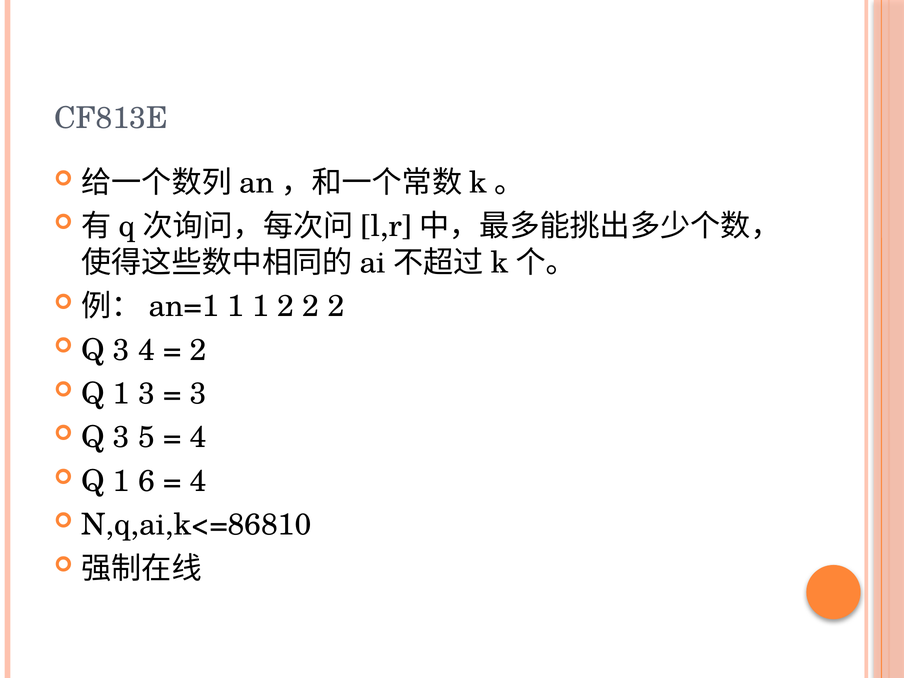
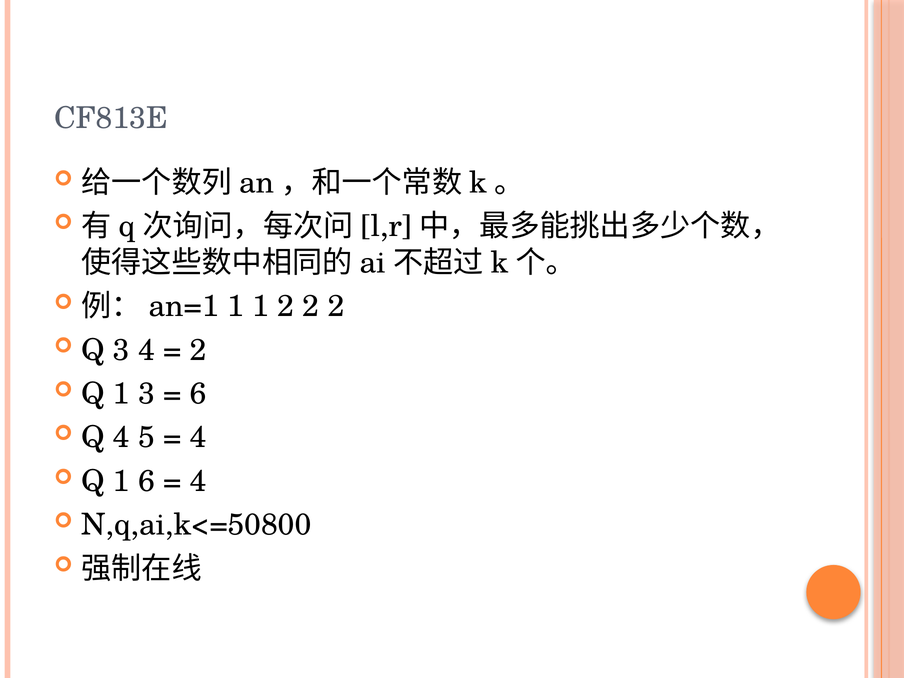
3 at (198, 394): 3 -> 6
3 at (121, 438): 3 -> 4
N,q,ai,k<=86810: N,q,ai,k<=86810 -> N,q,ai,k<=50800
